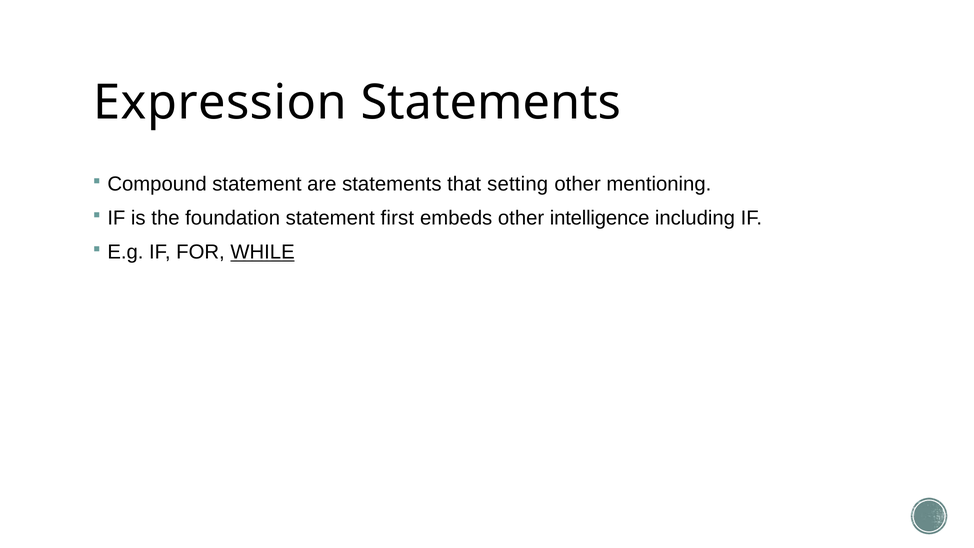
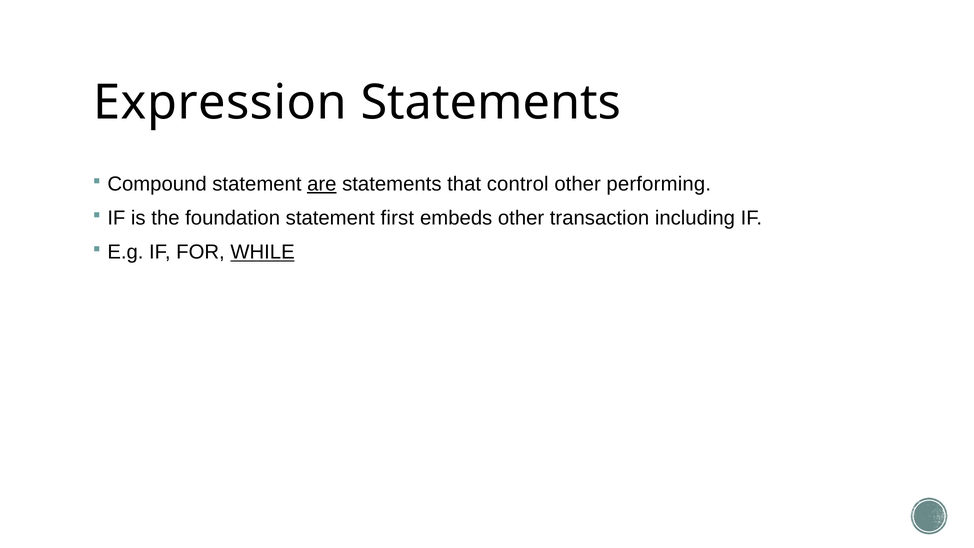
are underline: none -> present
setting: setting -> control
mentioning: mentioning -> performing
intelligence: intelligence -> transaction
